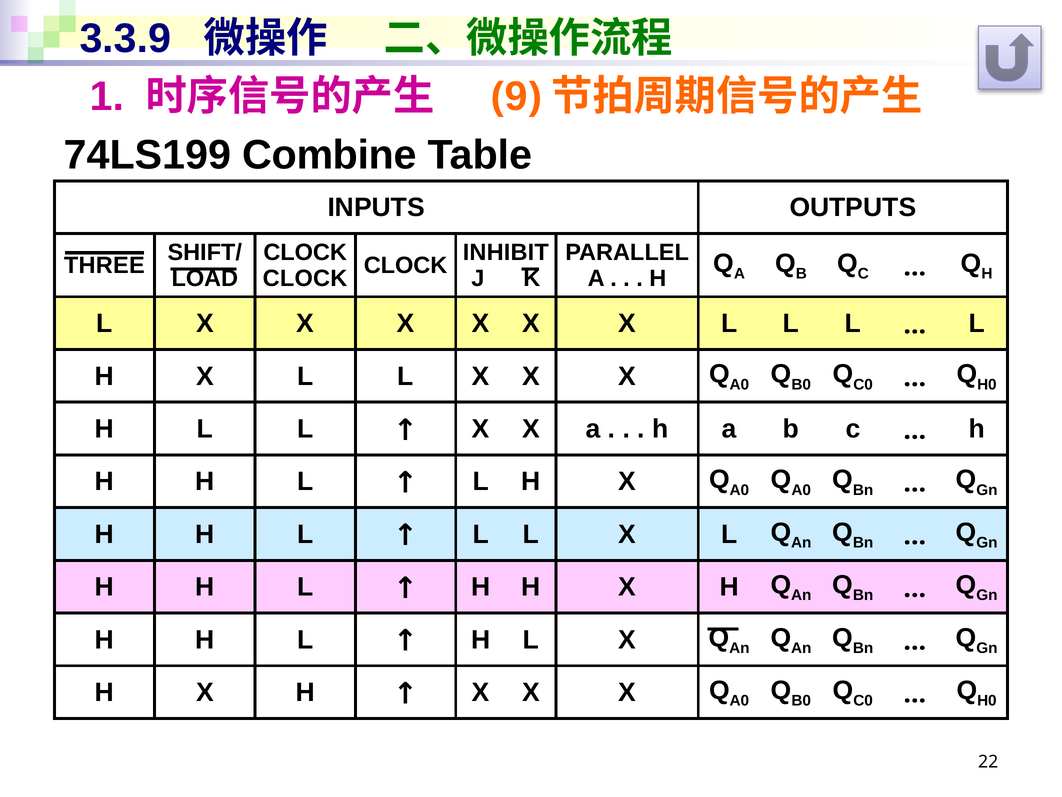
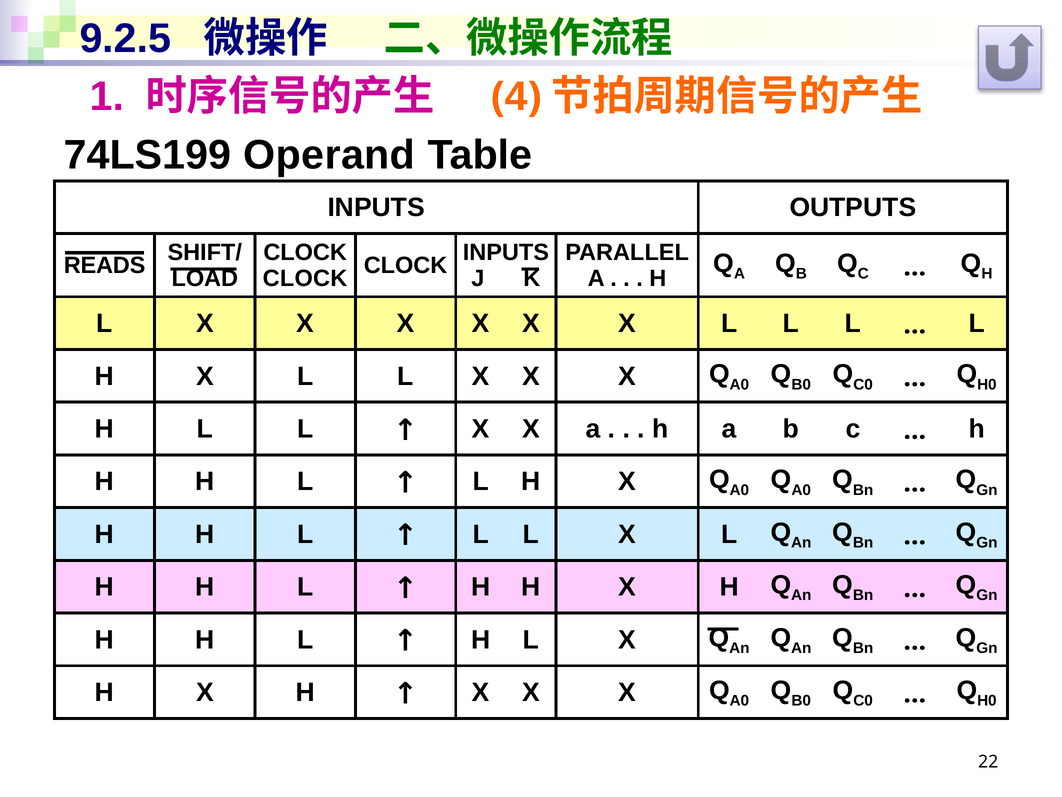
3.3.9: 3.3.9 -> 9.2.5
9: 9 -> 4
Combine: Combine -> Operand
INHIBIT at (506, 252): INHIBIT -> INPUTS
THREE: THREE -> READS
